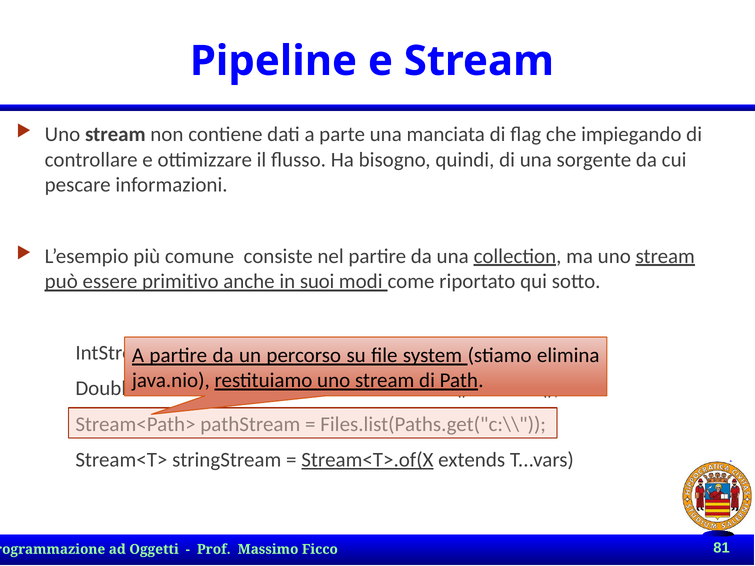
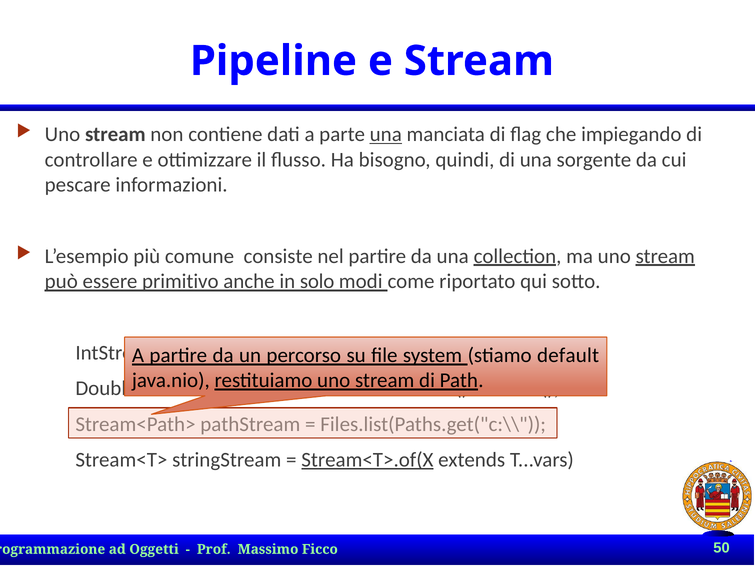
una at (386, 135) underline: none -> present
suoi: suoi -> solo
elimina: elimina -> default
81: 81 -> 50
